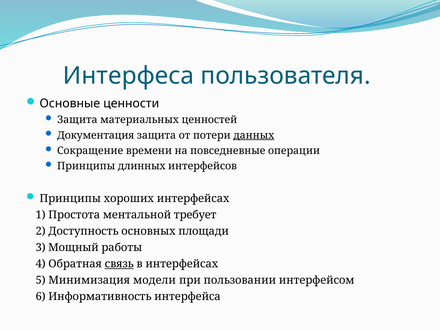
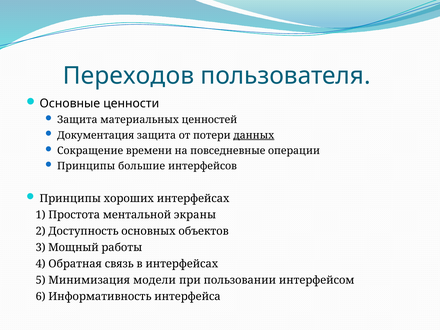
Интерфеса: Интерфеса -> Переходов
длинных: длинных -> большие
требует: требует -> экраны
площади: площади -> объектов
связь underline: present -> none
